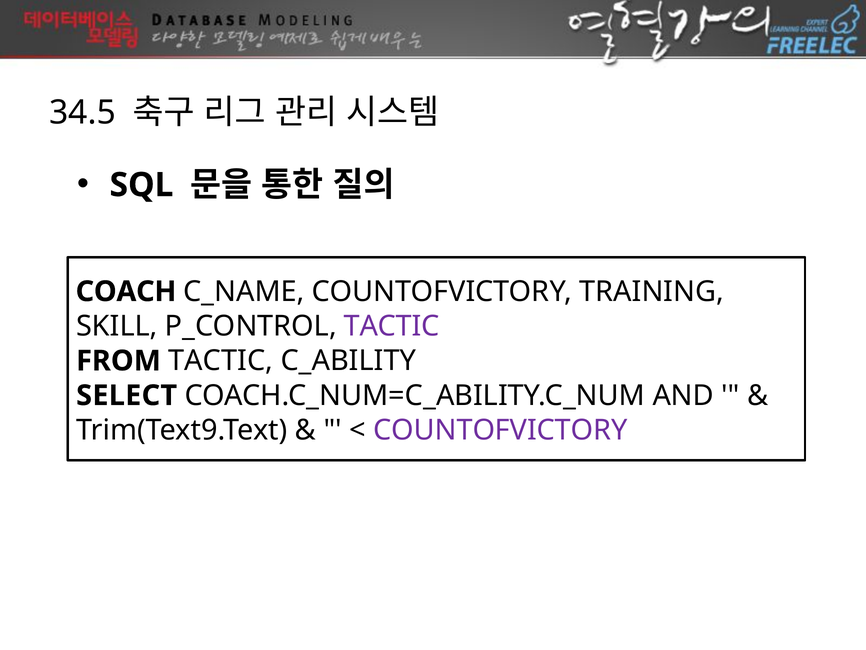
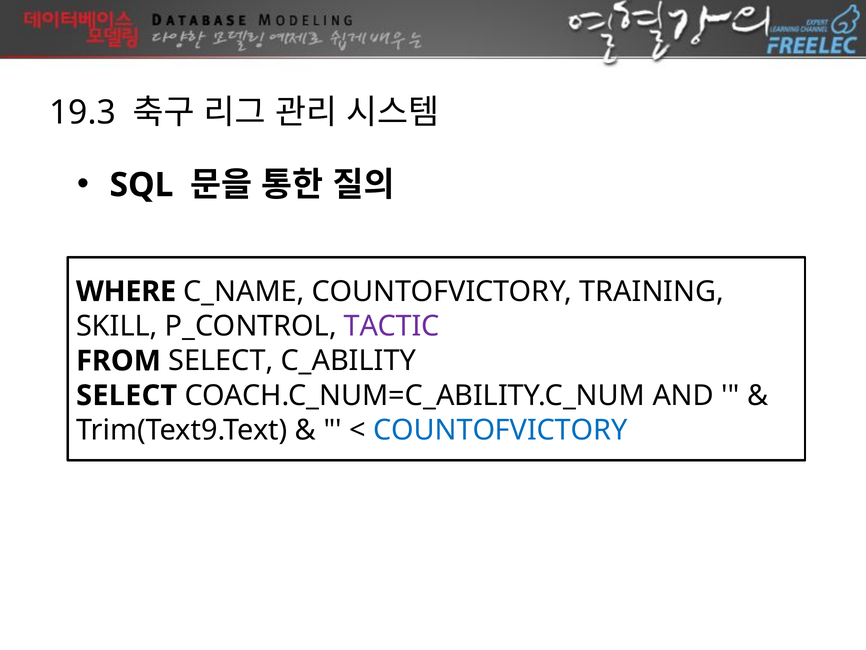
34.5: 34.5 -> 19.3
COACH: COACH -> WHERE
FROM TACTIC: TACTIC -> SELECT
COUNTOFVICTORY at (500, 430) colour: purple -> blue
